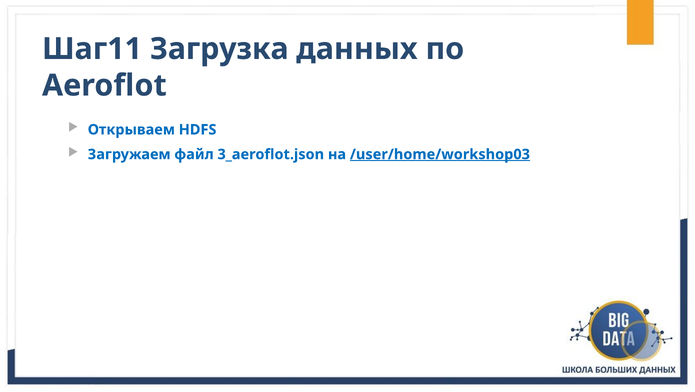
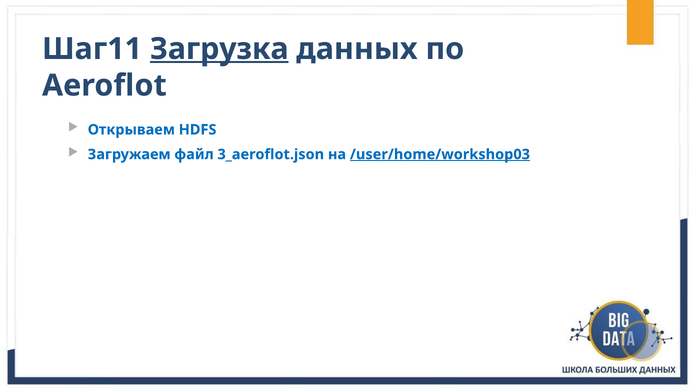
Загрузка underline: none -> present
